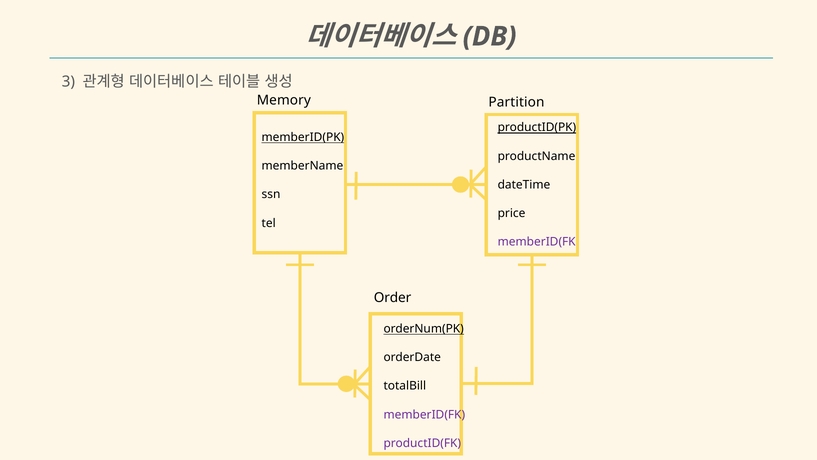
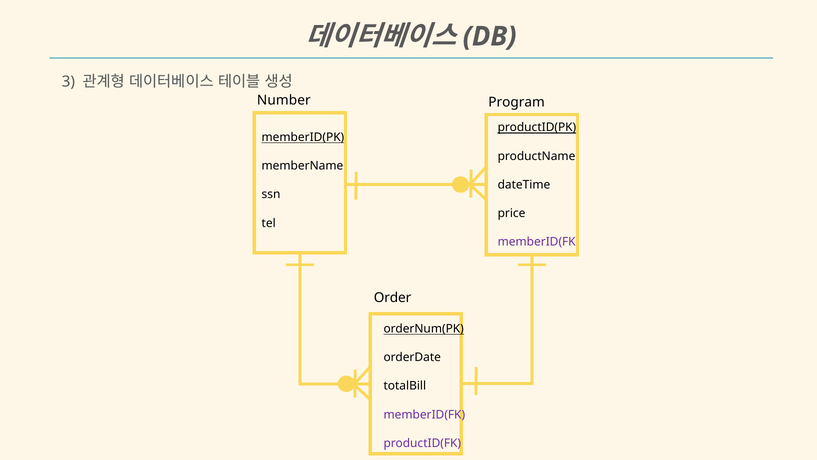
Memory: Memory -> Number
Partition: Partition -> Program
